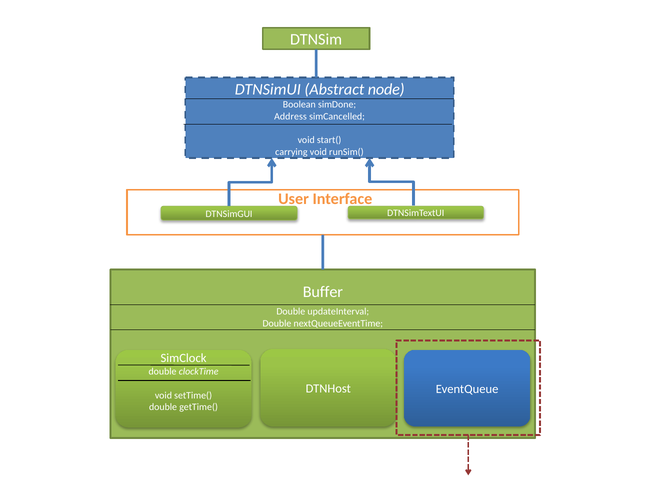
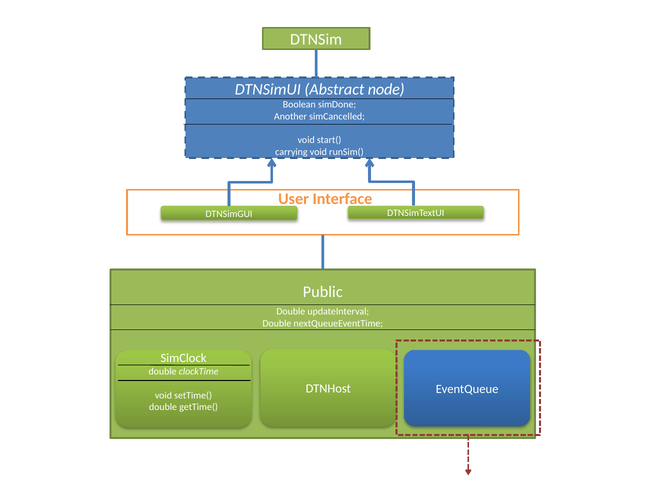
Address: Address -> Another
Buffer: Buffer -> Public
